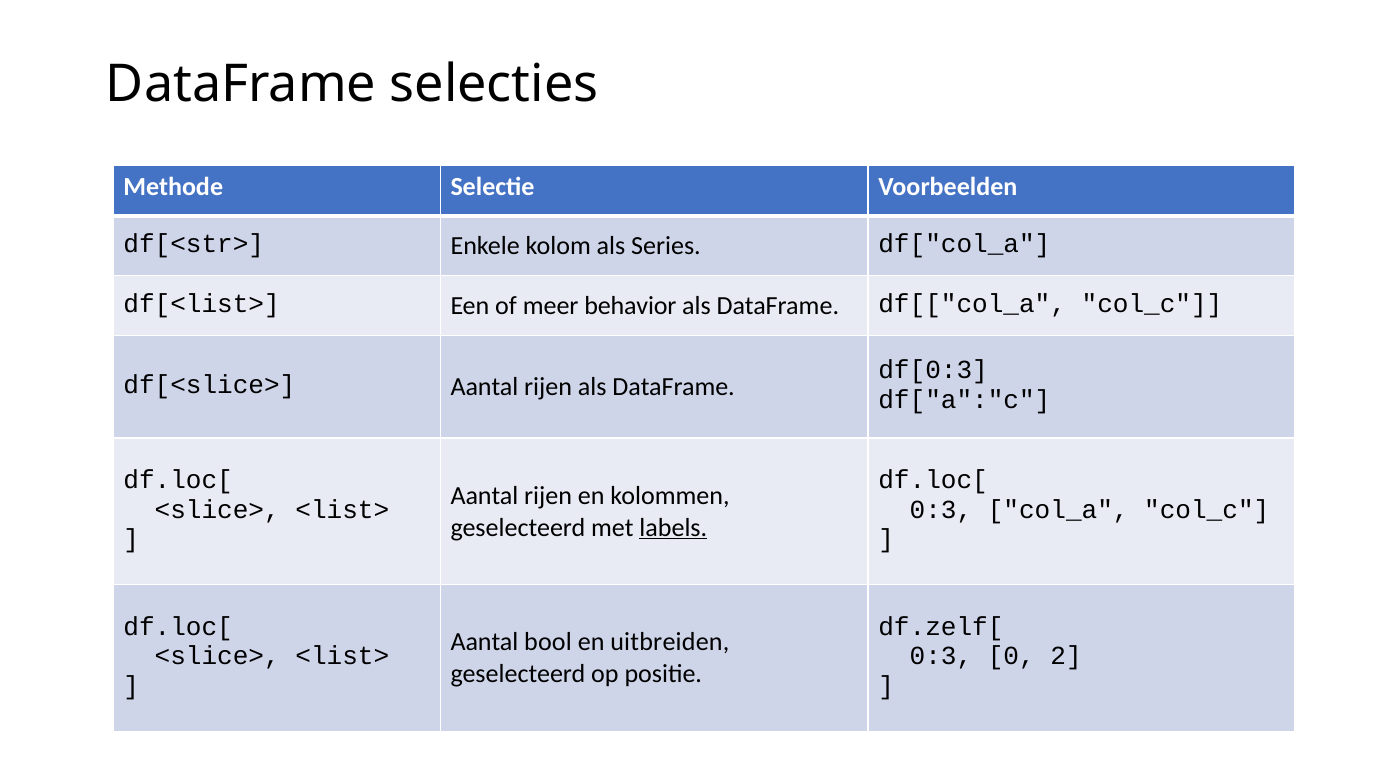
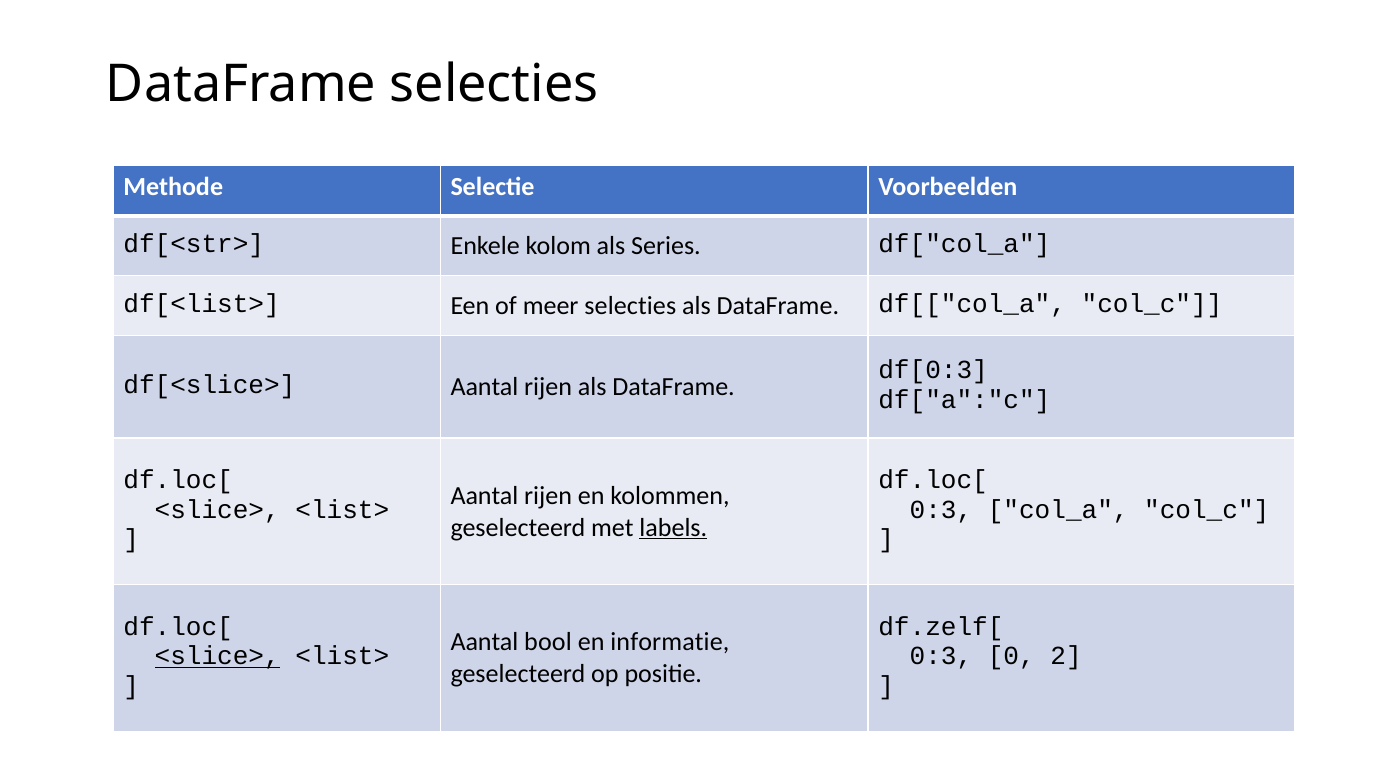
meer behavior: behavior -> selecties
uitbreiden: uitbreiden -> informatie
<slice> at (217, 656) underline: none -> present
